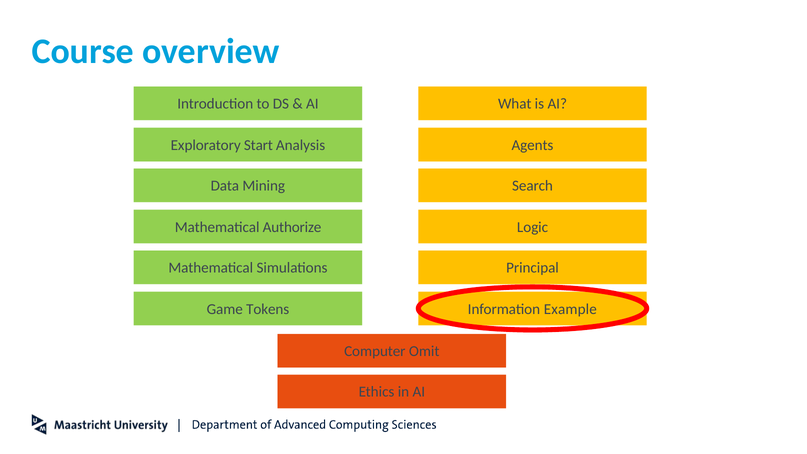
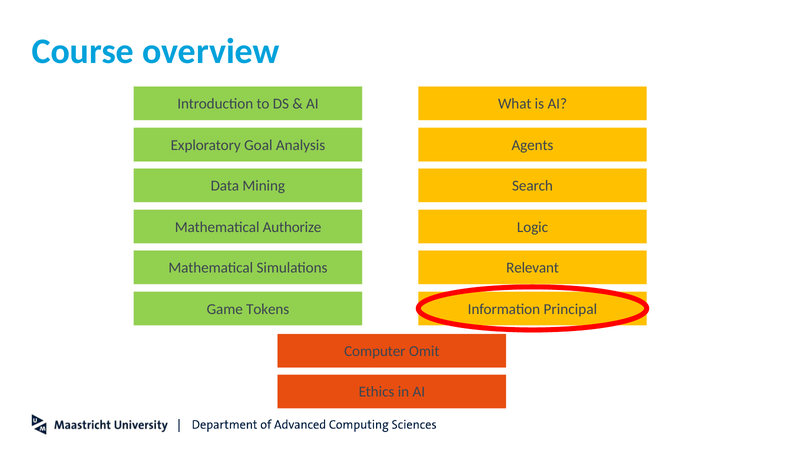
Start: Start -> Goal
Principal: Principal -> Relevant
Example: Example -> Principal
